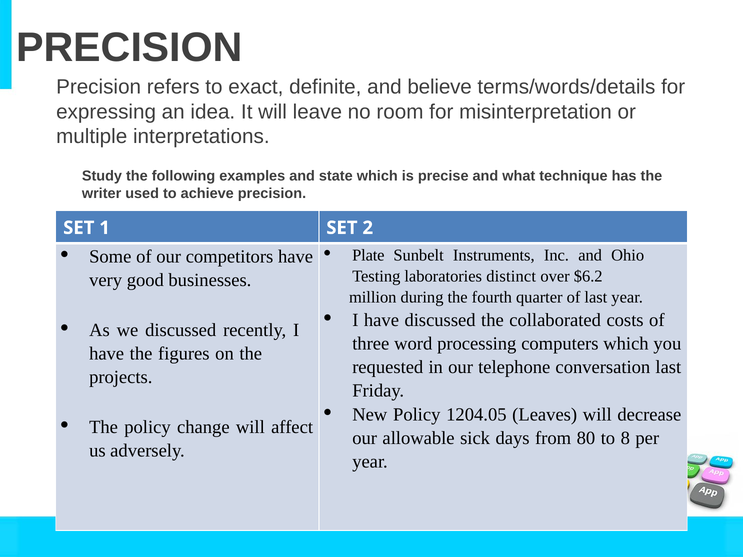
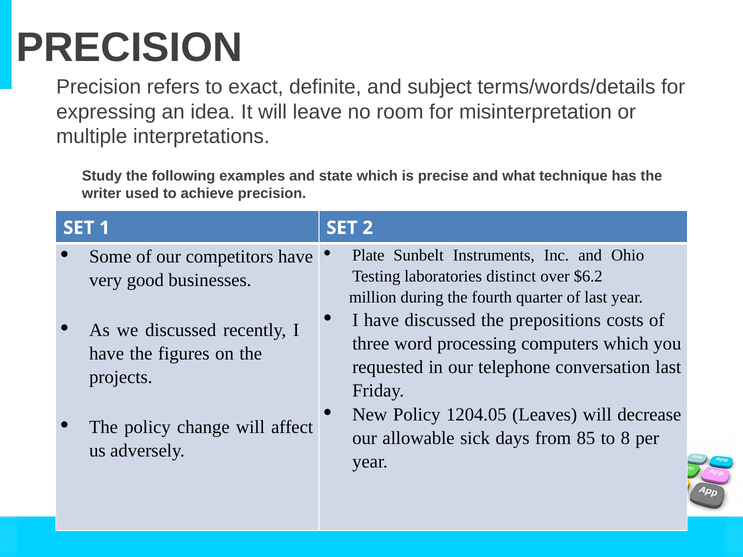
believe: believe -> subject
collaborated: collaborated -> prepositions
80: 80 -> 85
